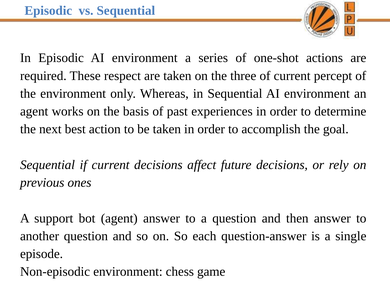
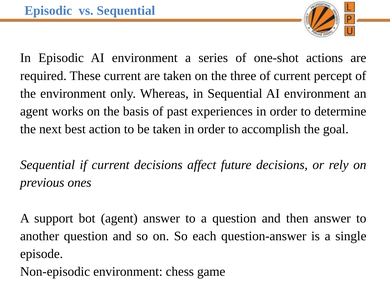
These respect: respect -> current
